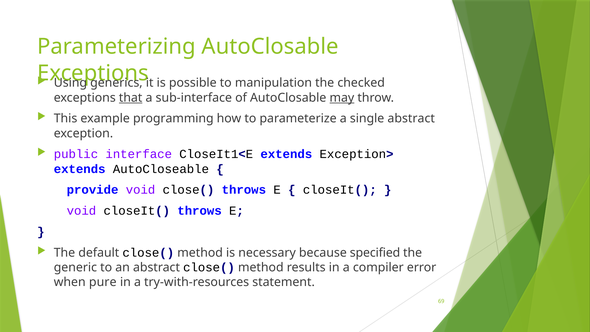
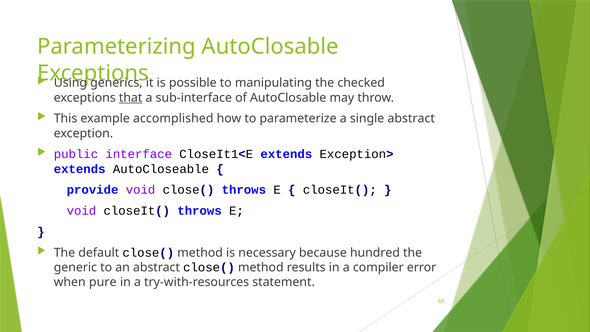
manipulation: manipulation -> manipulating
may underline: present -> none
programming: programming -> accomplished
specified: specified -> hundred
